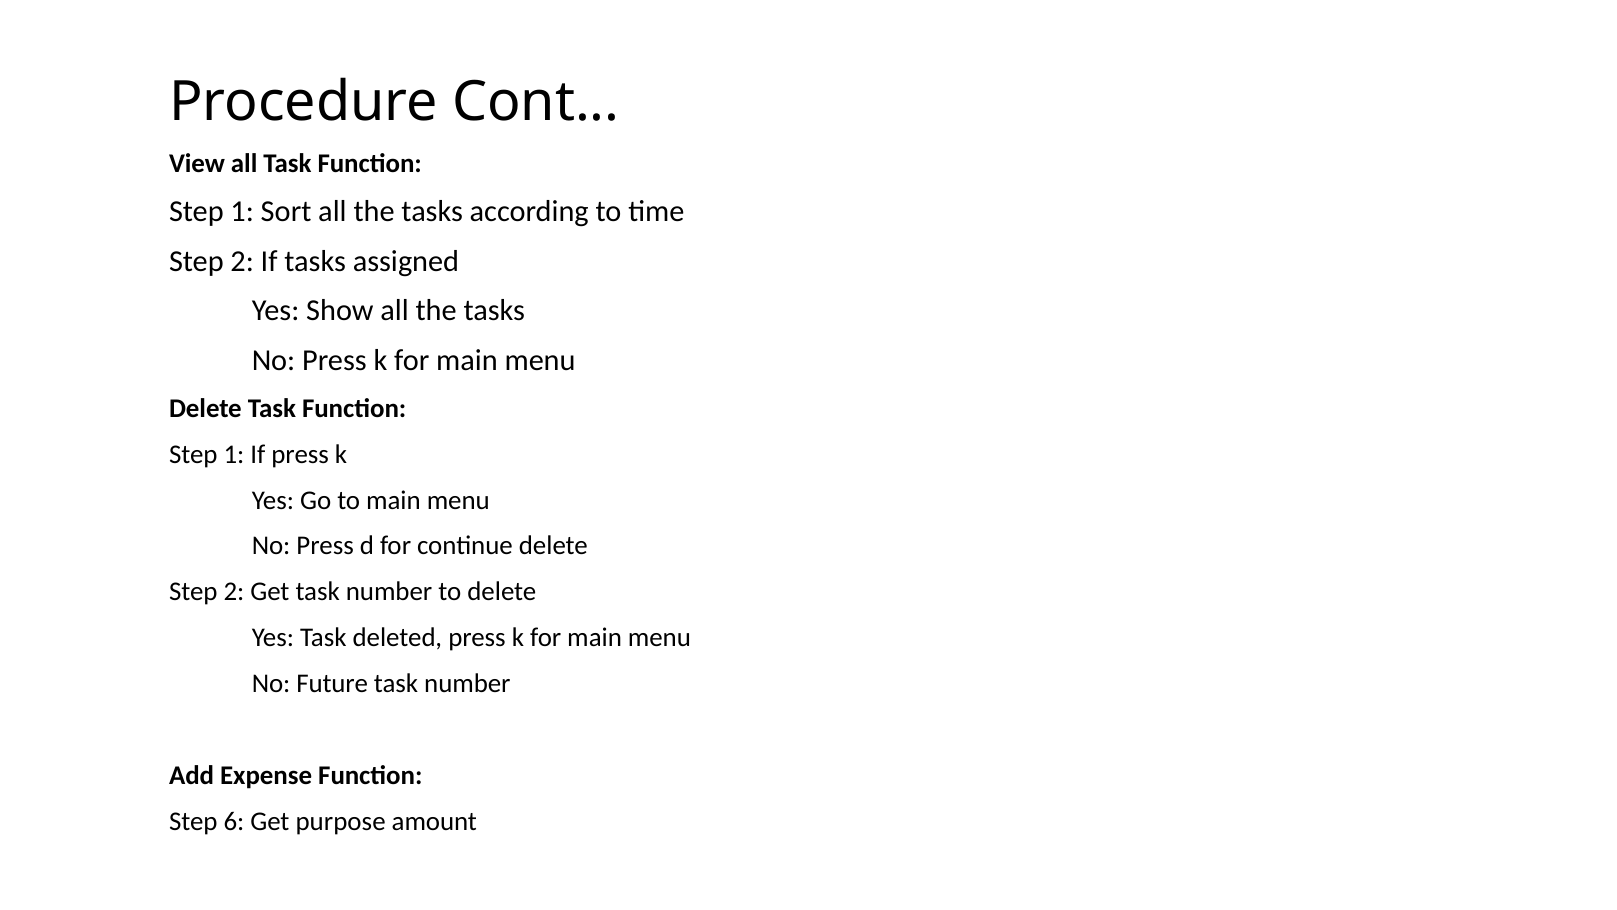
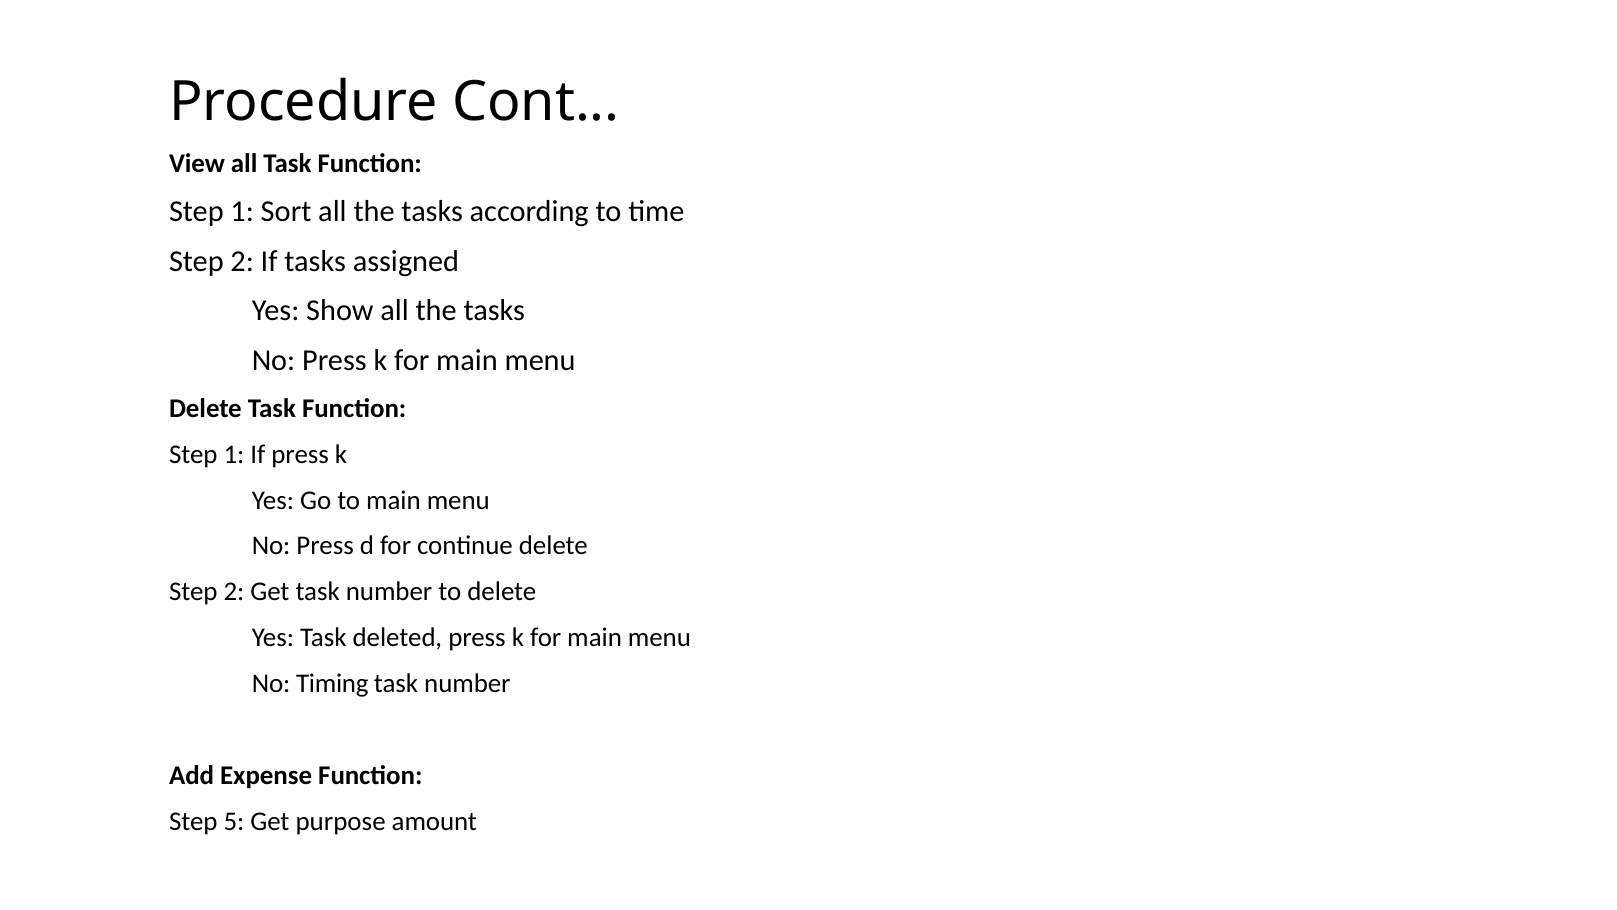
Future: Future -> Timing
6: 6 -> 5
